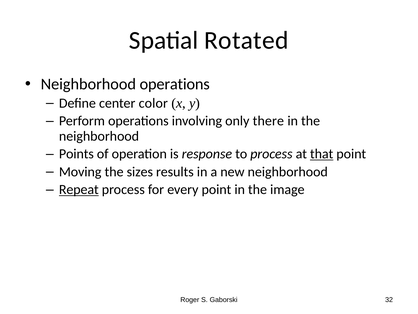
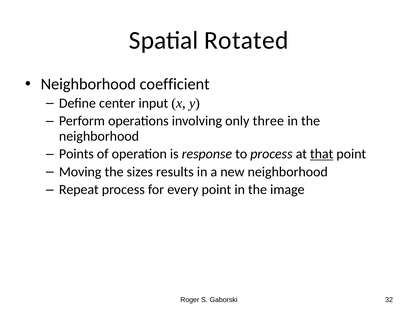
Neighborhood operations: operations -> coefficient
color: color -> input
there: there -> three
Repeat underline: present -> none
